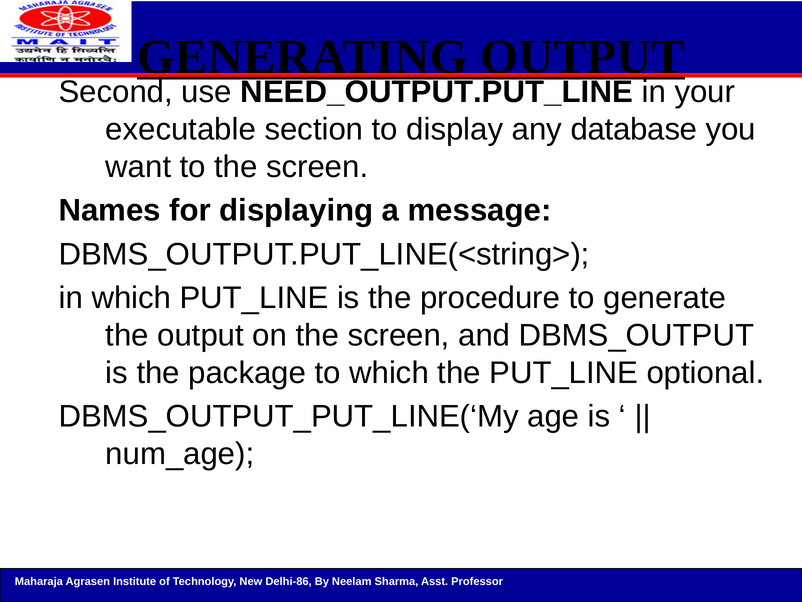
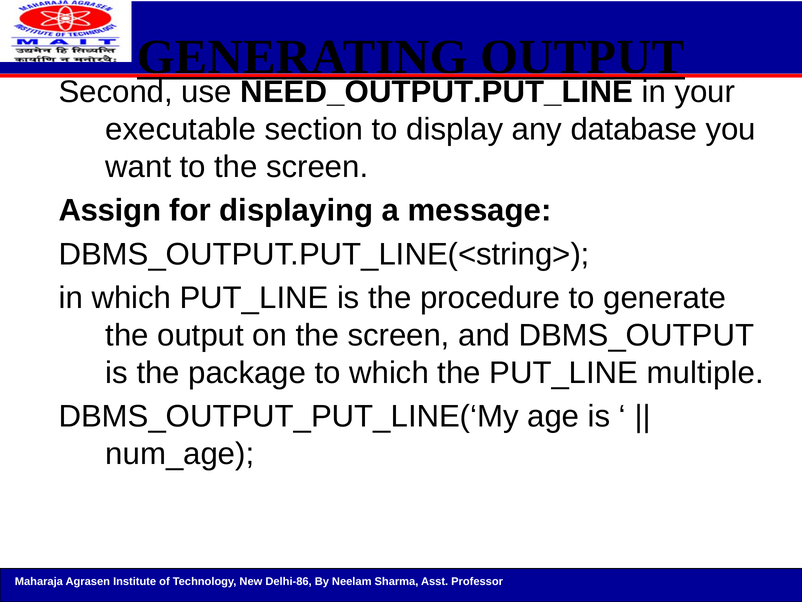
Names: Names -> Assign
optional: optional -> multiple
